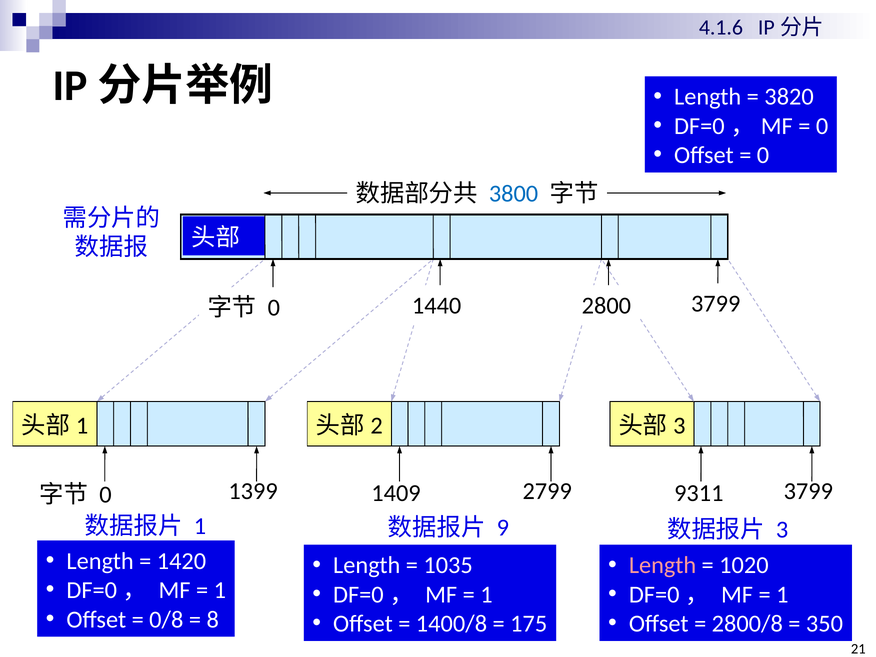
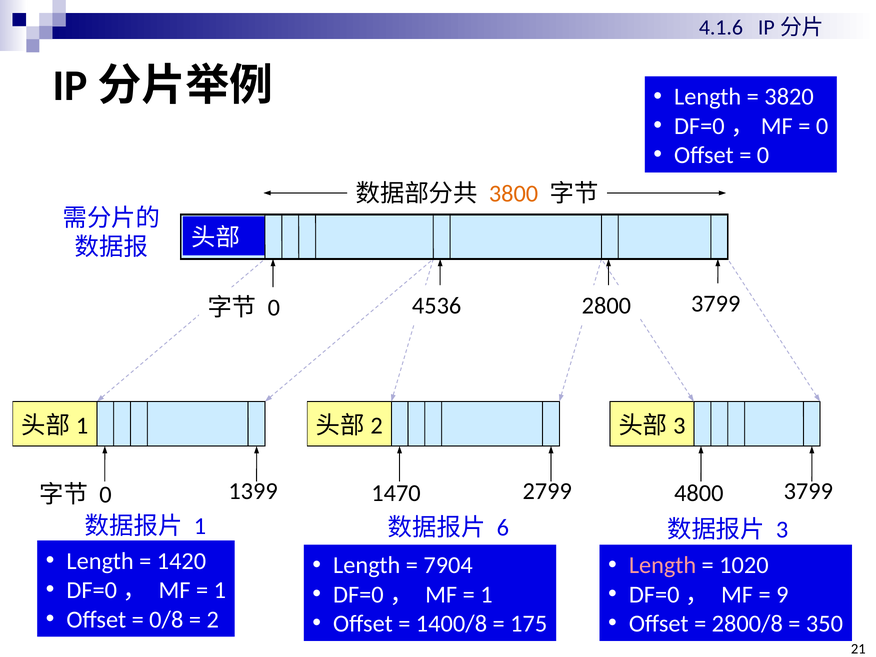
3800 colour: blue -> orange
1440: 1440 -> 4536
1409: 1409 -> 1470
9311: 9311 -> 4800
9: 9 -> 6
1035: 1035 -> 7904
1 at (782, 595): 1 -> 9
8: 8 -> 2
